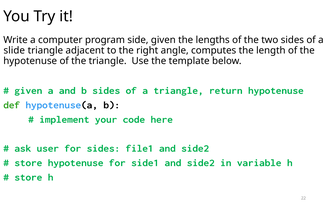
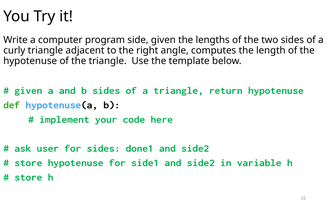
slide: slide -> curly
file1: file1 -> done1
